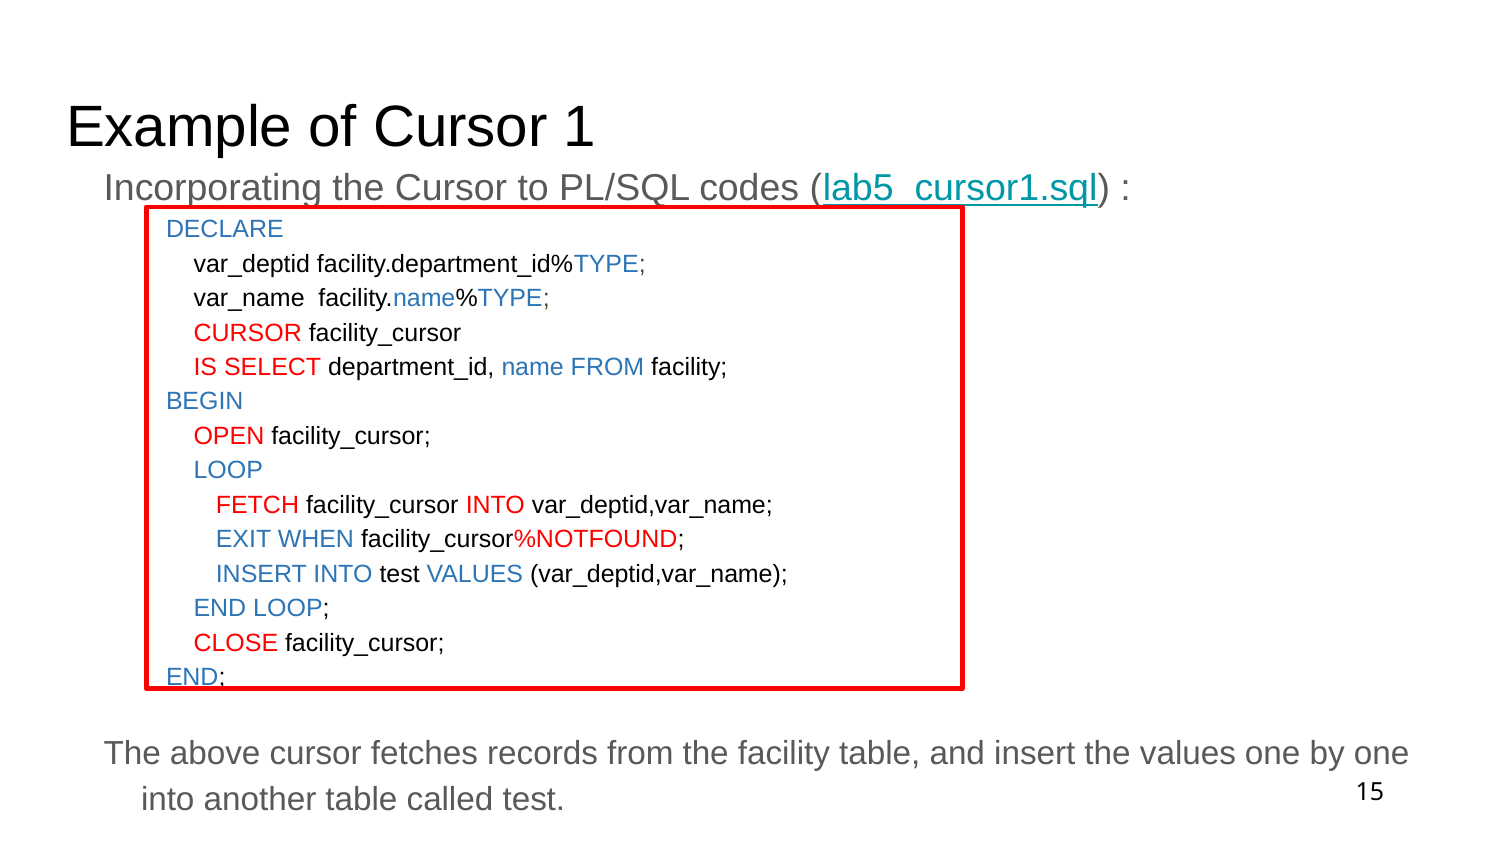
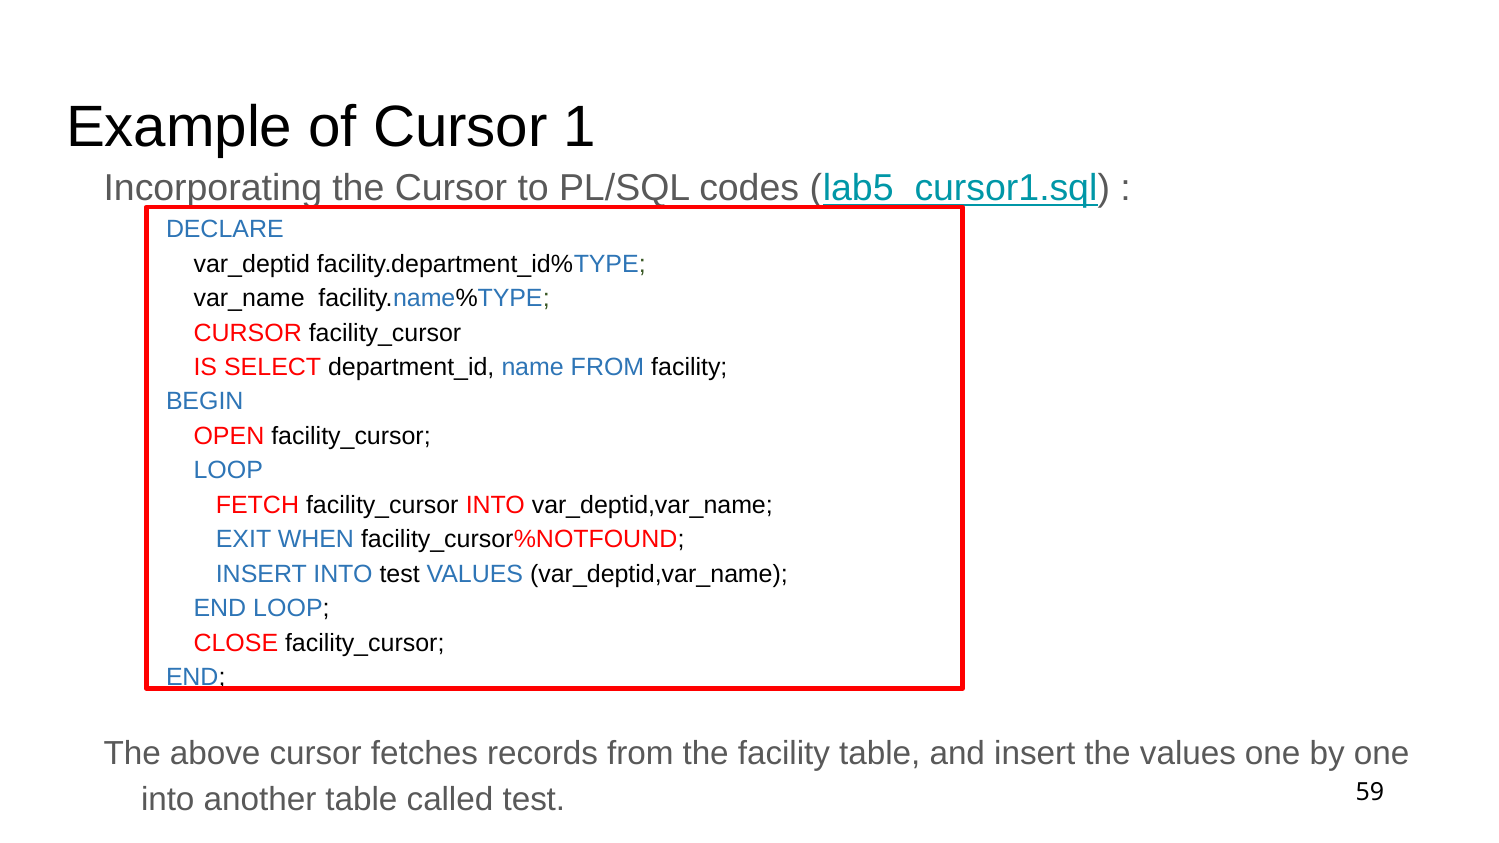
15: 15 -> 59
